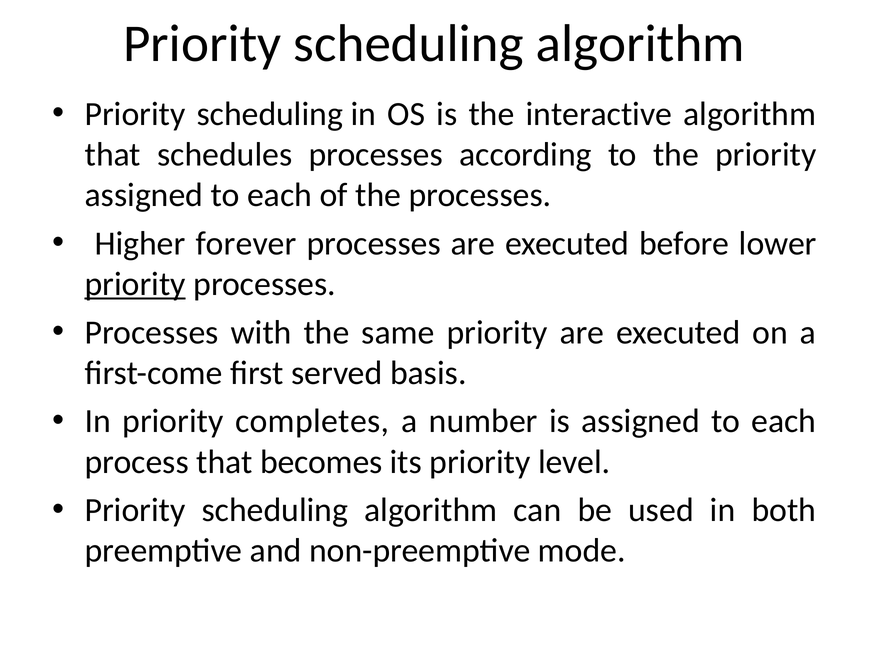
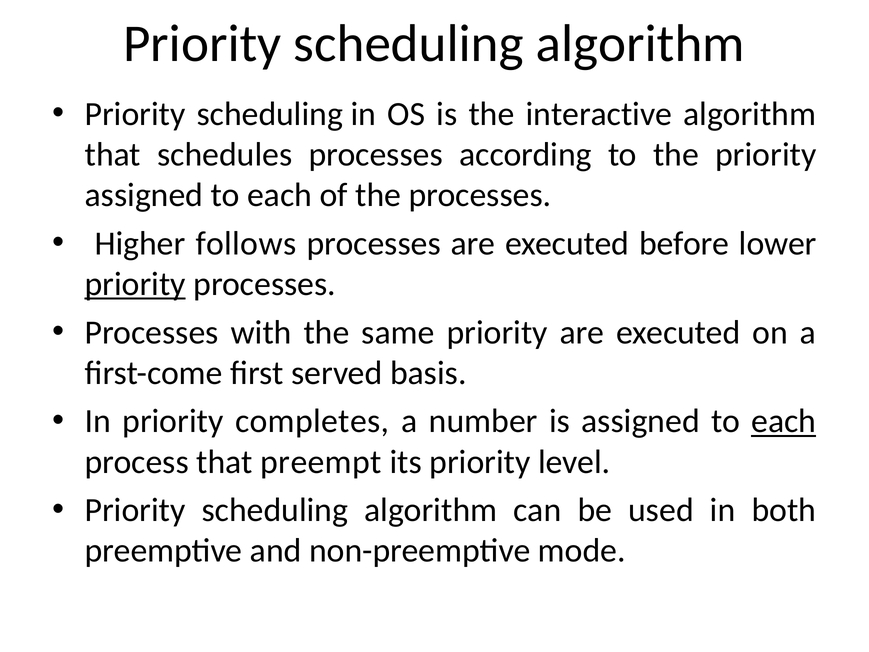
forever: forever -> follows
each at (784, 421) underline: none -> present
becomes: becomes -> preempt
